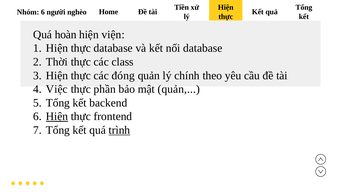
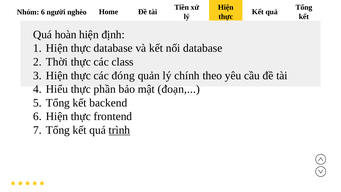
viện: viện -> định
Việc: Việc -> Hiểu
mật quản: quản -> đoạn
Hiện at (57, 116) underline: present -> none
